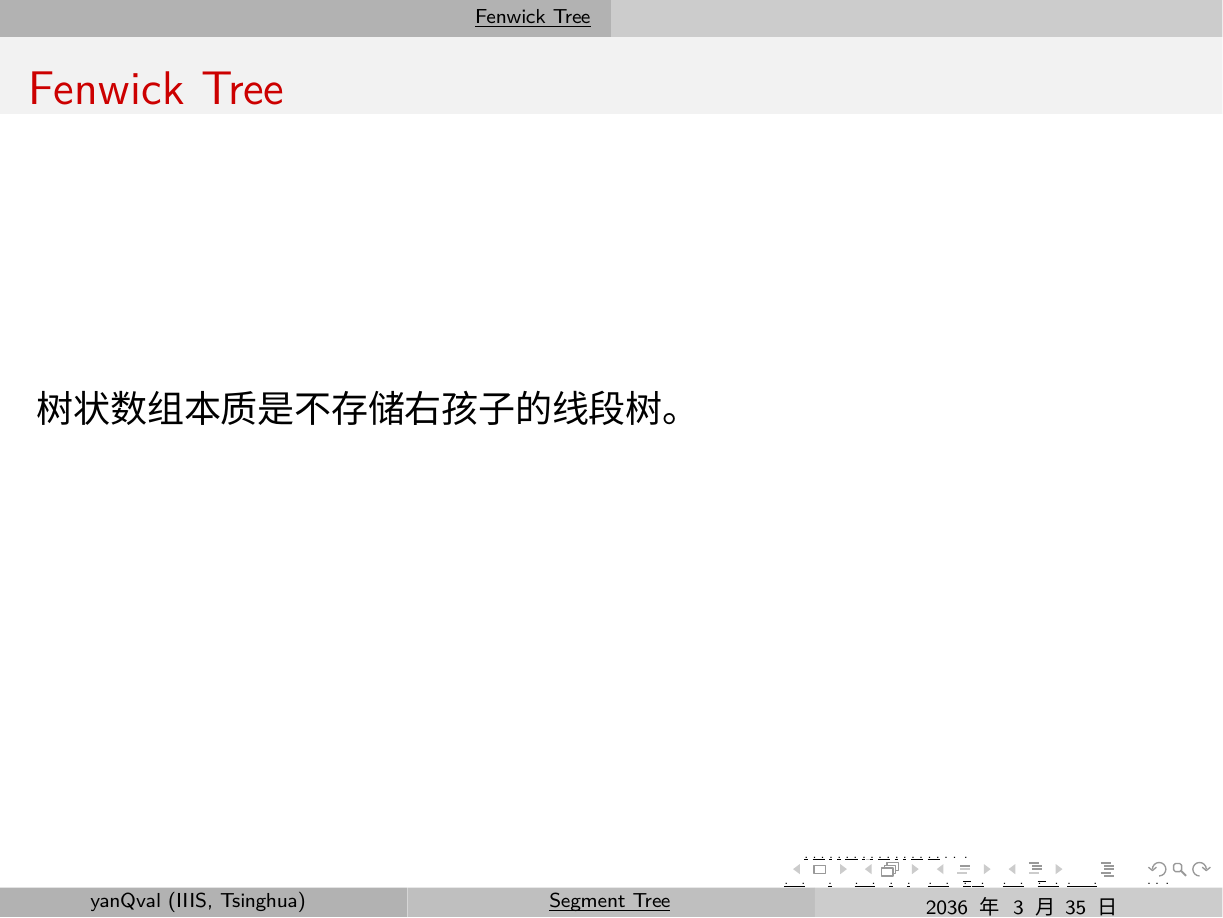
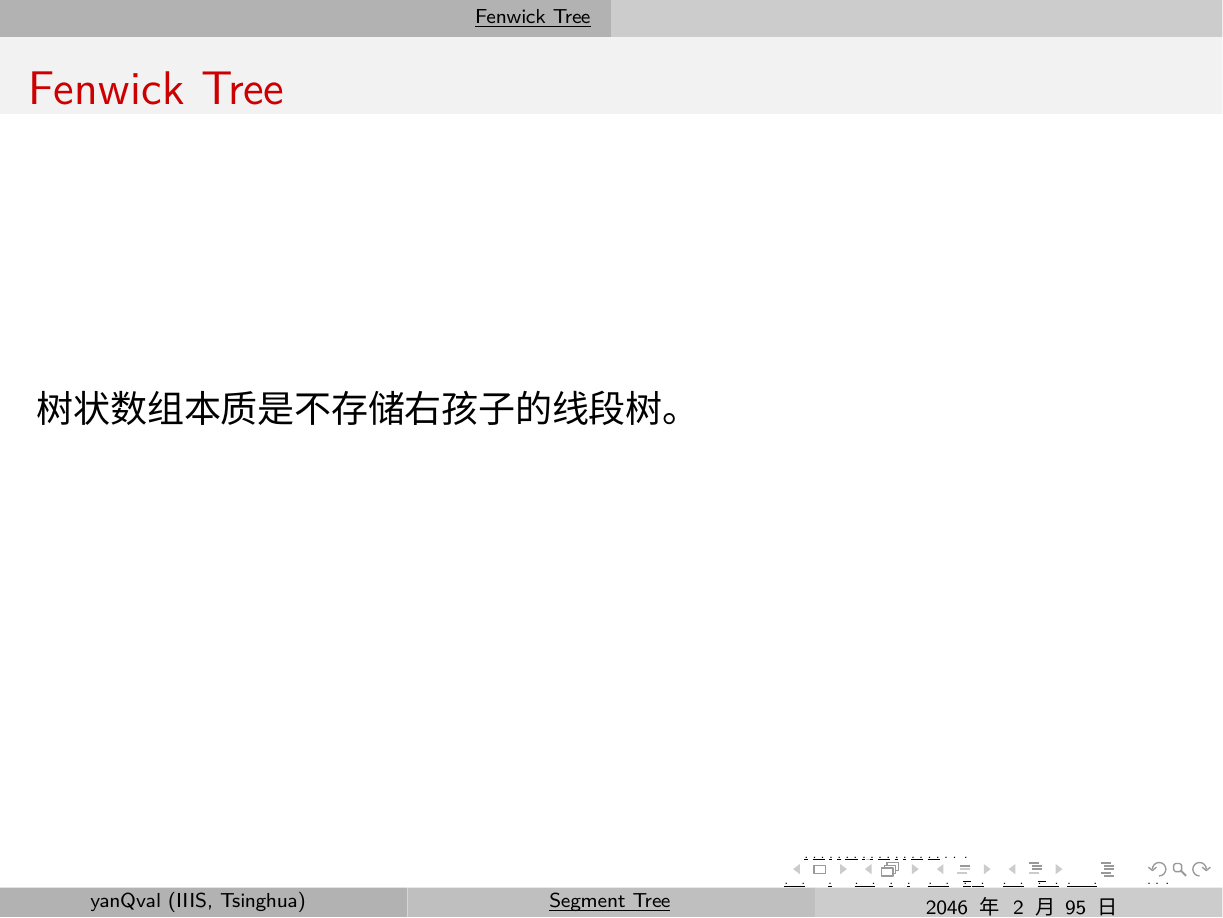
2036: 2036 -> 2046
3: 3 -> 2
35: 35 -> 95
